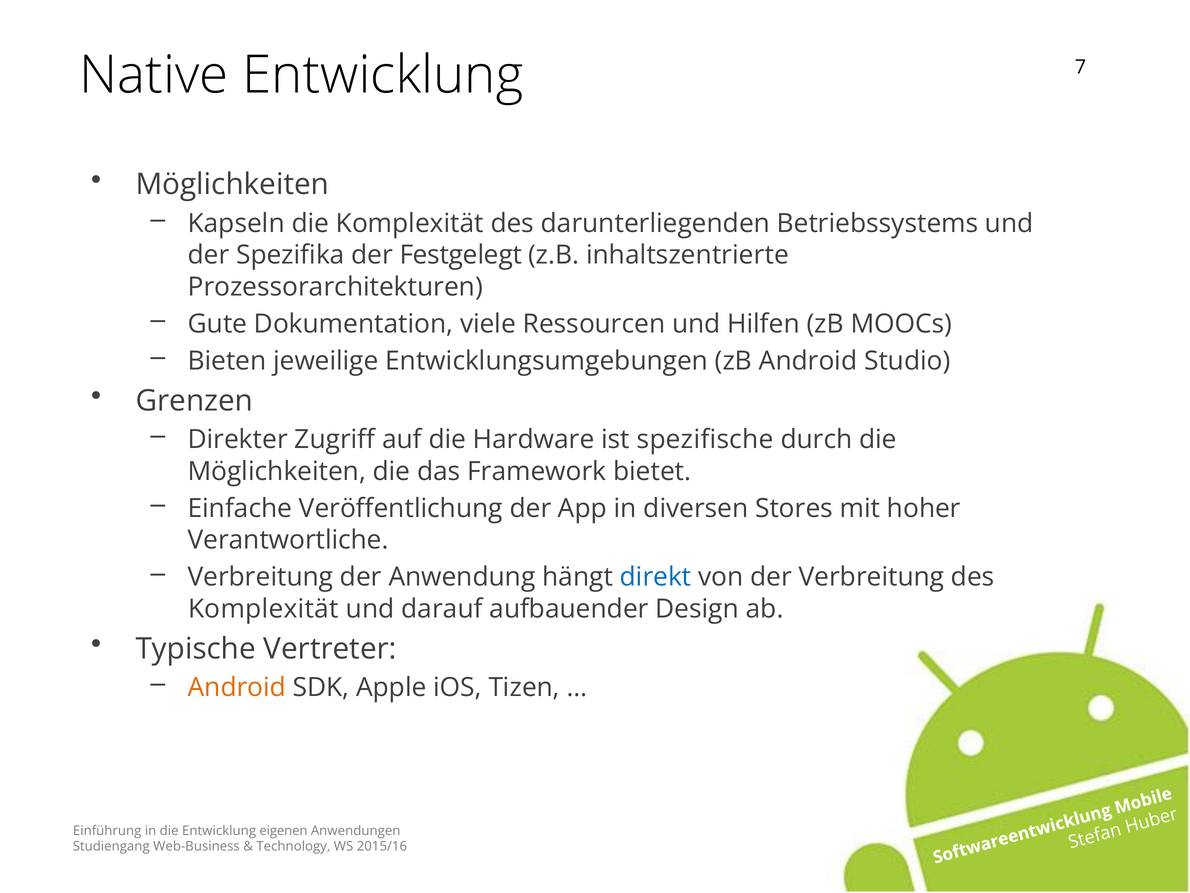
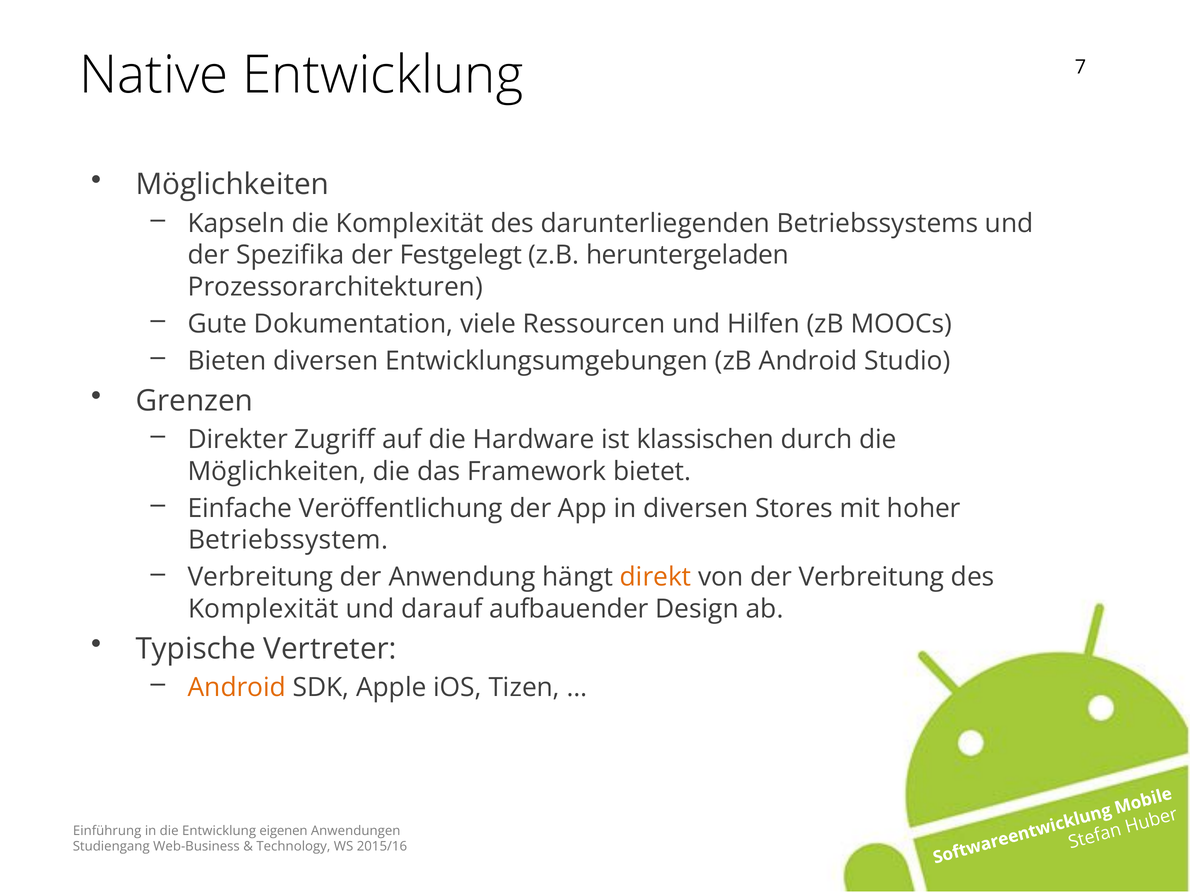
inhaltszentrierte: inhaltszentrierte -> heruntergeladen
Bieten jeweilige: jeweilige -> diversen
spezifische: spezifische -> klassischen
Verantwortliche: Verantwortliche -> Betriebssystem
direkt colour: blue -> orange
